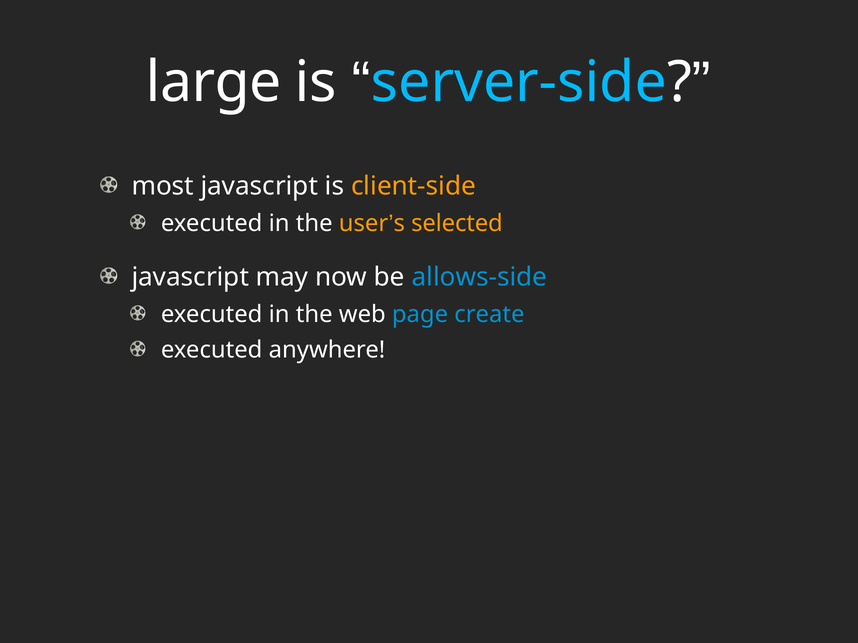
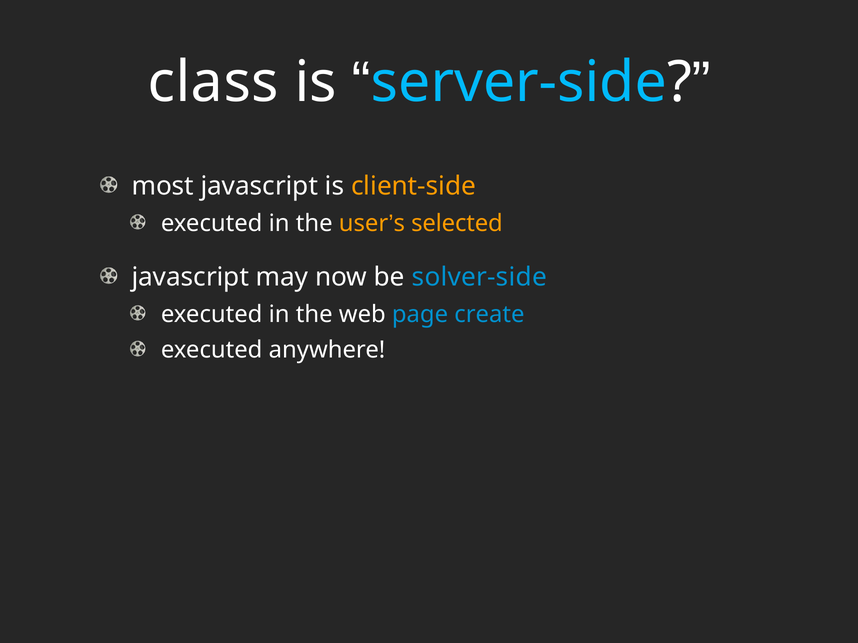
large: large -> class
allows-side: allows-side -> solver-side
